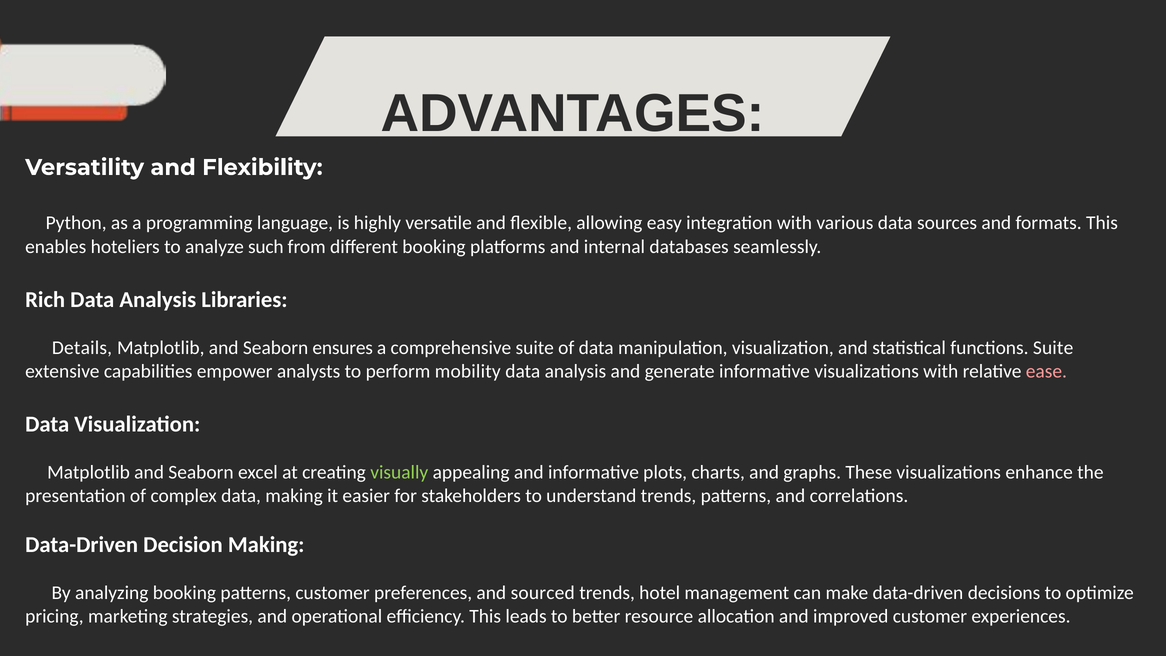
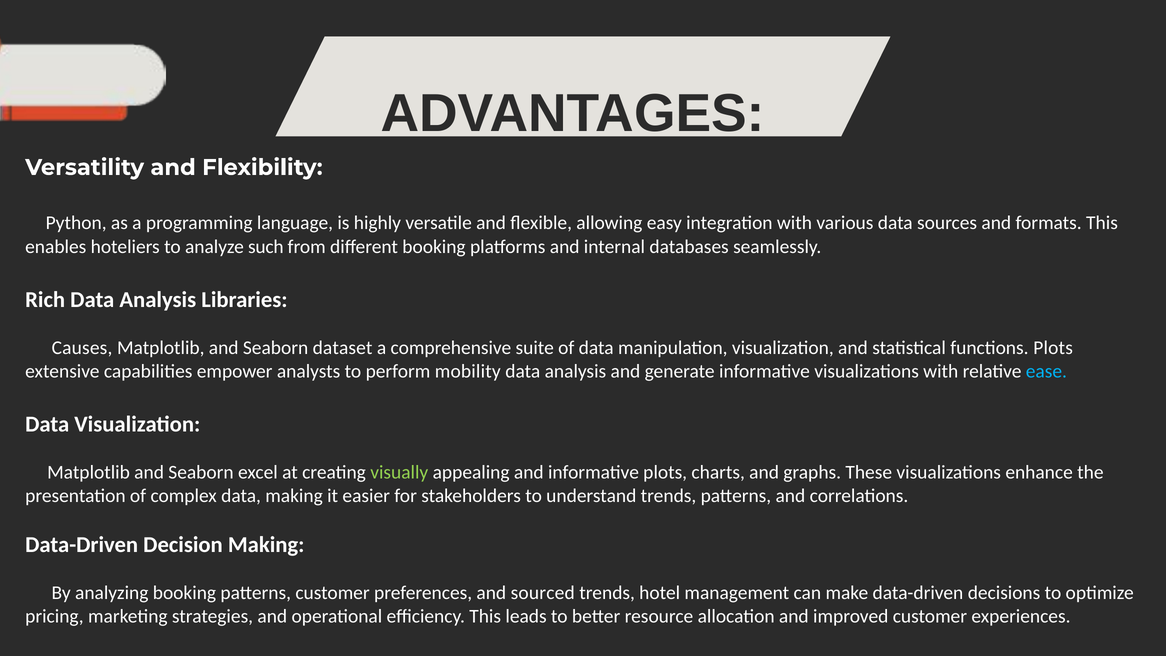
Details: Details -> Causes
ensures: ensures -> dataset
functions Suite: Suite -> Plots
ease colour: pink -> light blue
